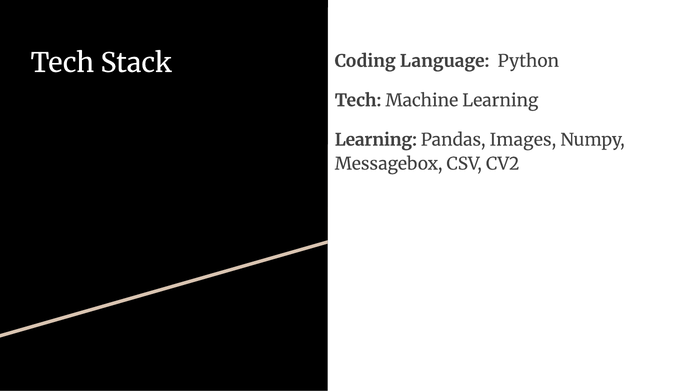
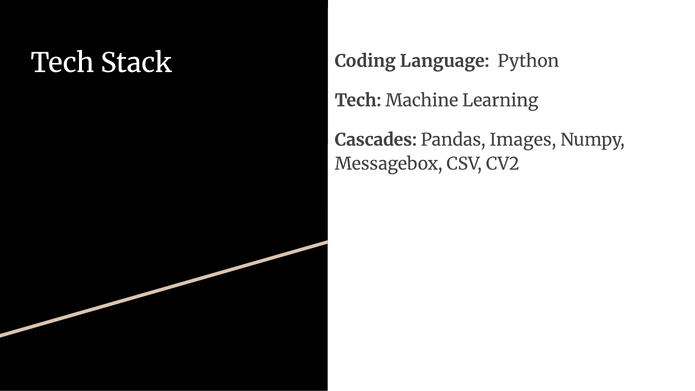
Learning at (376, 140): Learning -> Cascades
